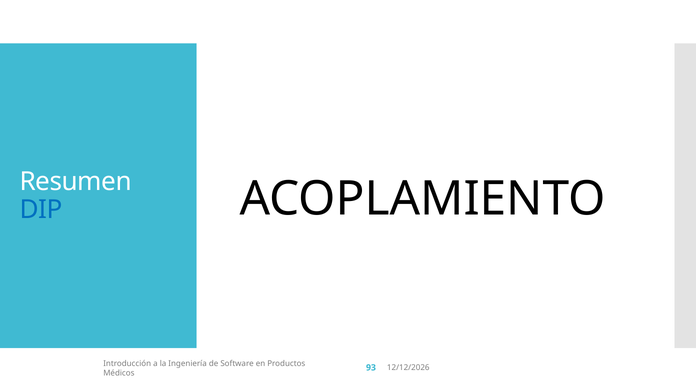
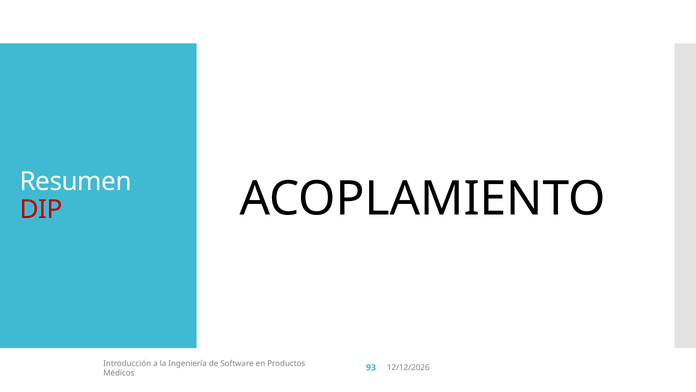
DIP colour: blue -> red
